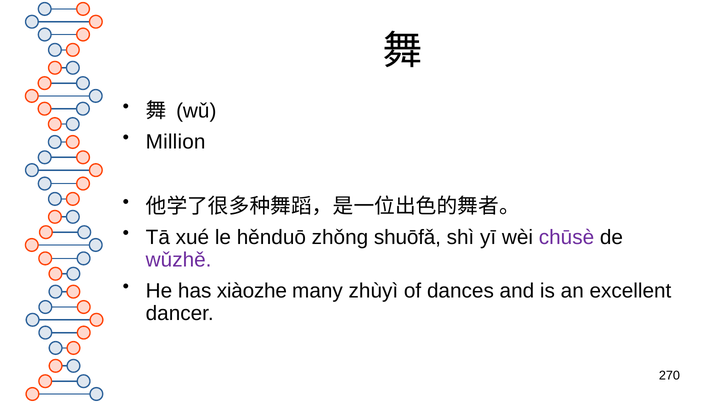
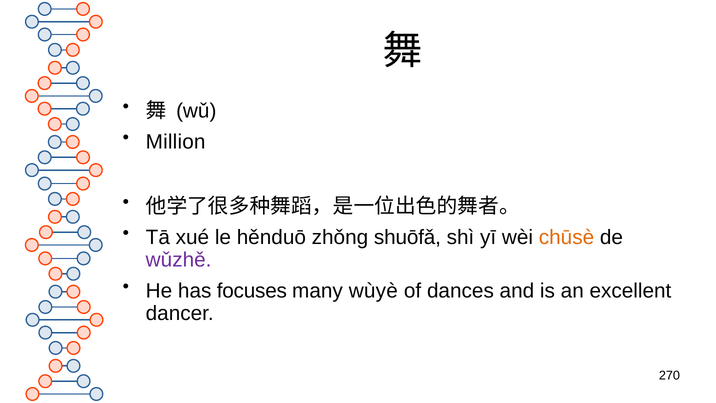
chūsè colour: purple -> orange
xiàozhe: xiàozhe -> focuses
zhùyì: zhùyì -> wùyè
